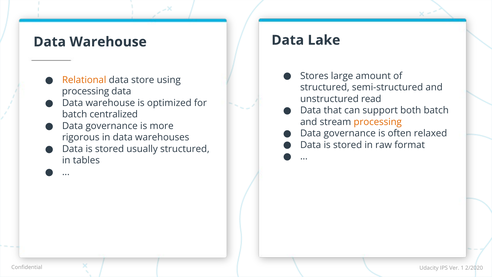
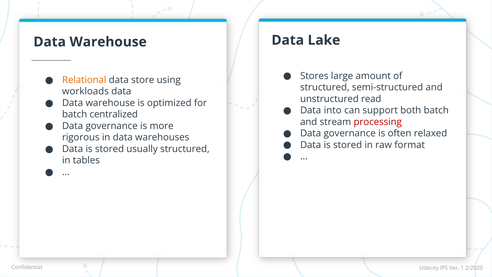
processing at (86, 91): processing -> workloads
that: that -> into
processing at (378, 122) colour: orange -> red
